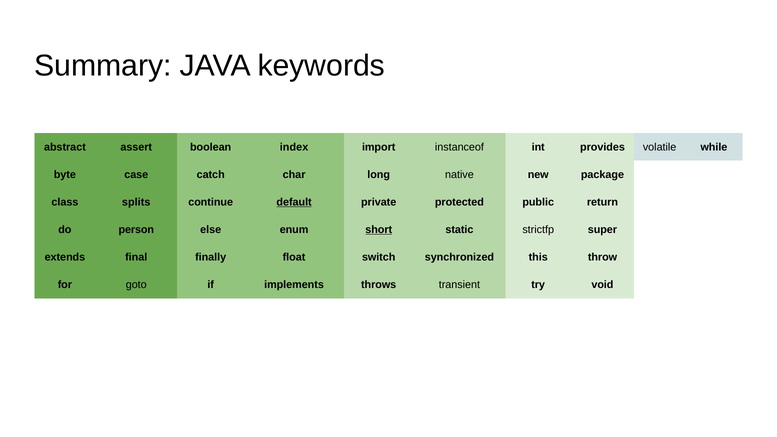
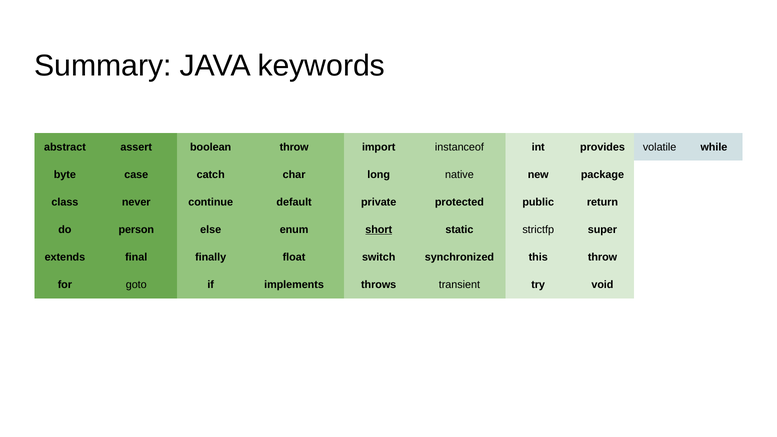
boolean index: index -> throw
splits: splits -> never
default underline: present -> none
